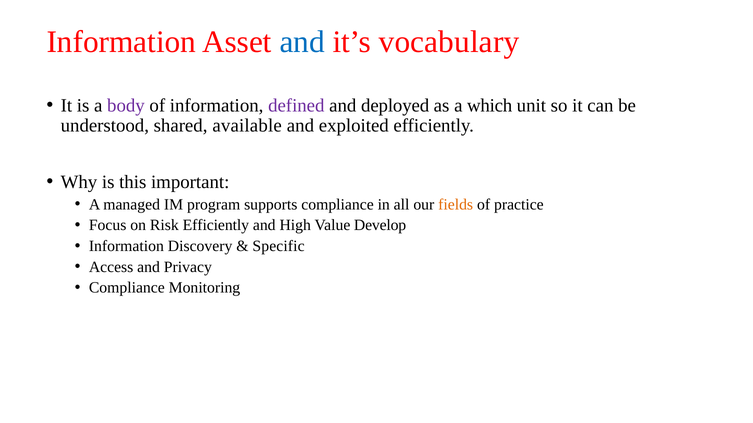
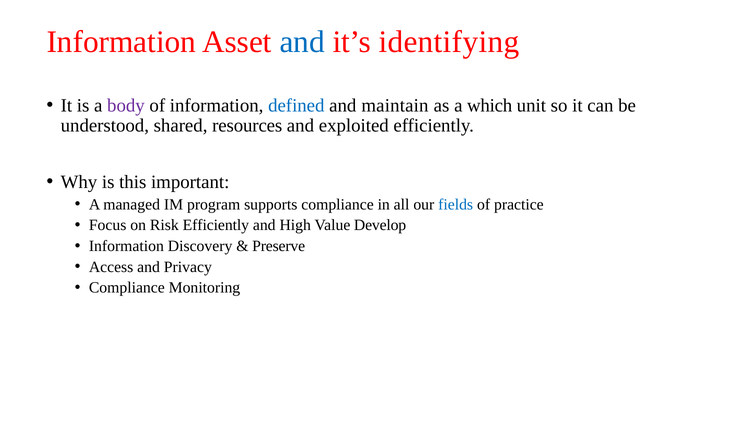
vocabulary: vocabulary -> identifying
defined colour: purple -> blue
deployed: deployed -> maintain
available: available -> resources
fields colour: orange -> blue
Specific: Specific -> Preserve
